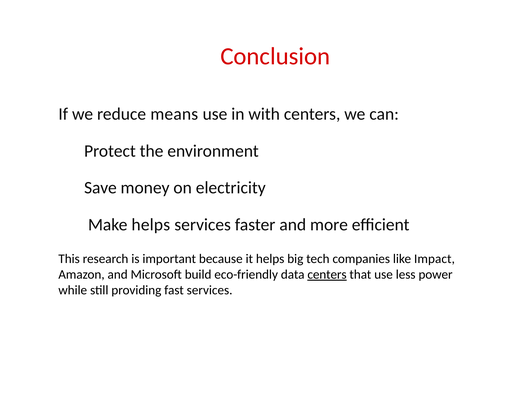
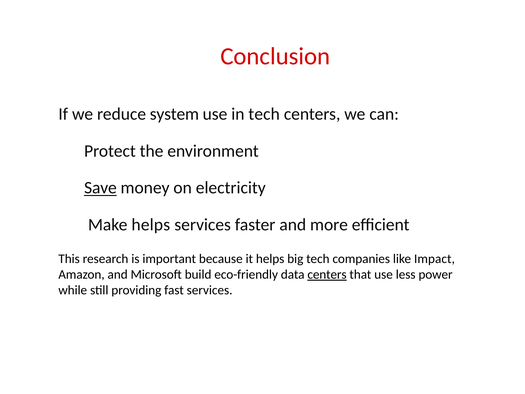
means: means -> system
in with: with -> tech
Save underline: none -> present
